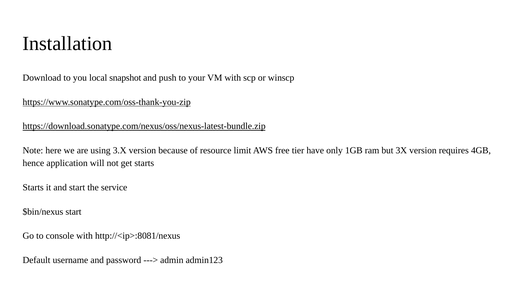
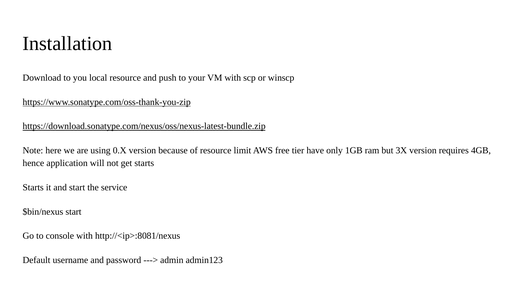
local snapshot: snapshot -> resource
3.X: 3.X -> 0.X
